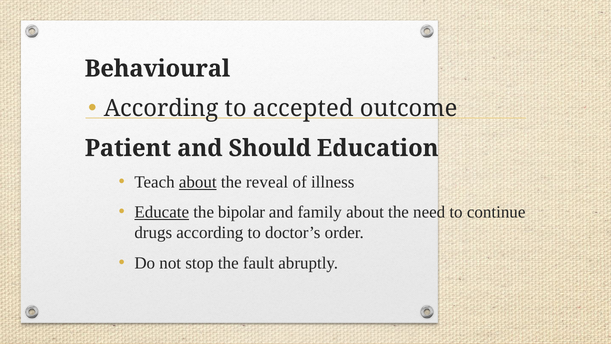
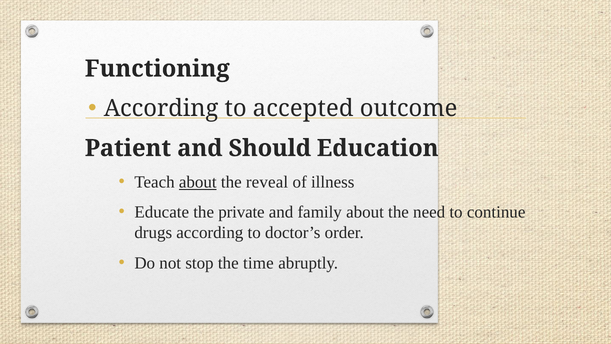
Behavioural: Behavioural -> Functioning
Educate underline: present -> none
bipolar: bipolar -> private
fault: fault -> time
